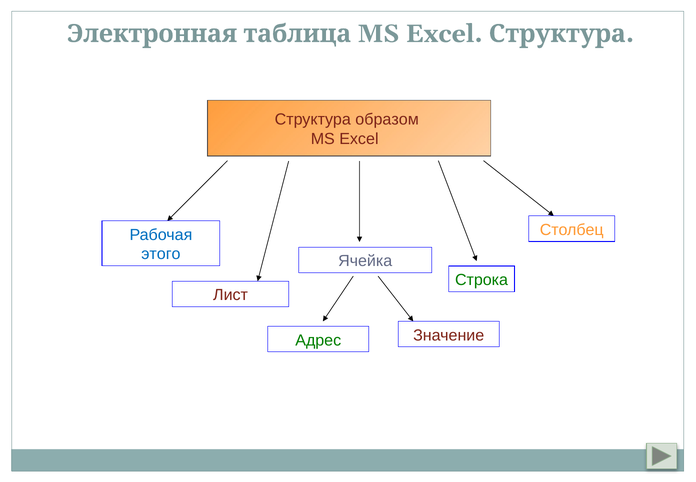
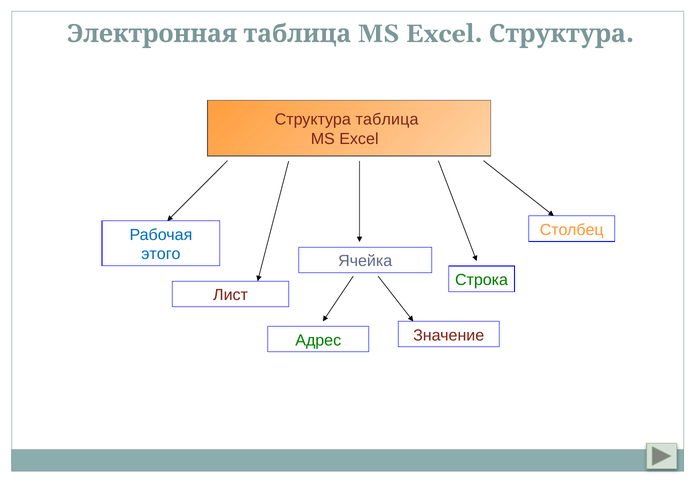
Структура образом: образом -> таблица
